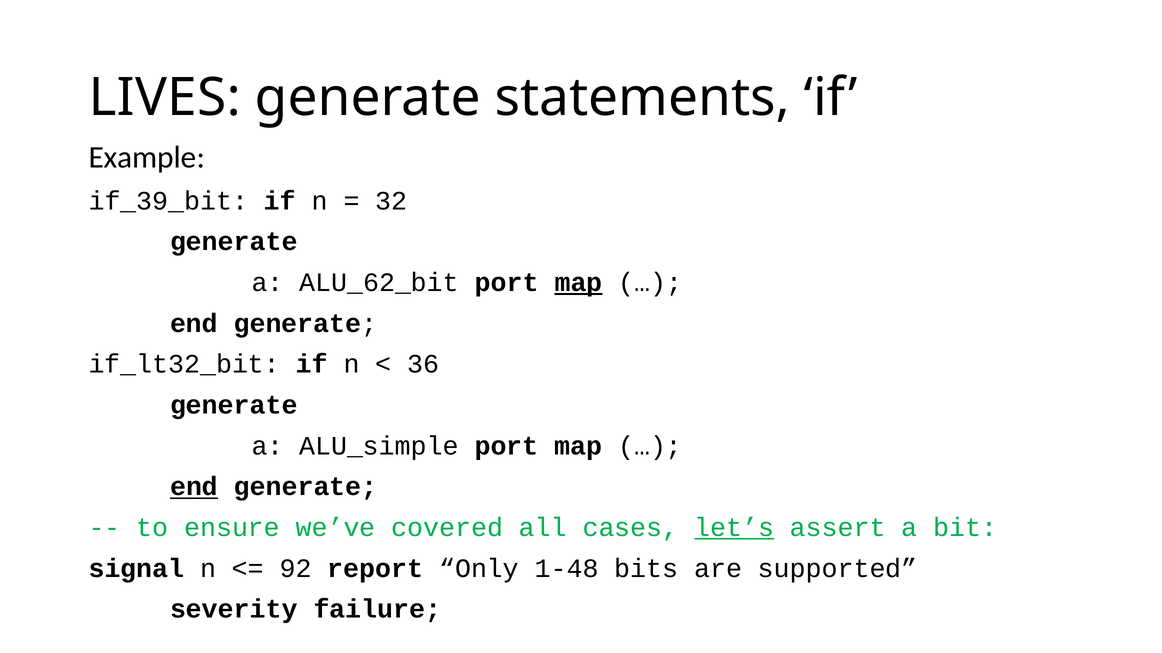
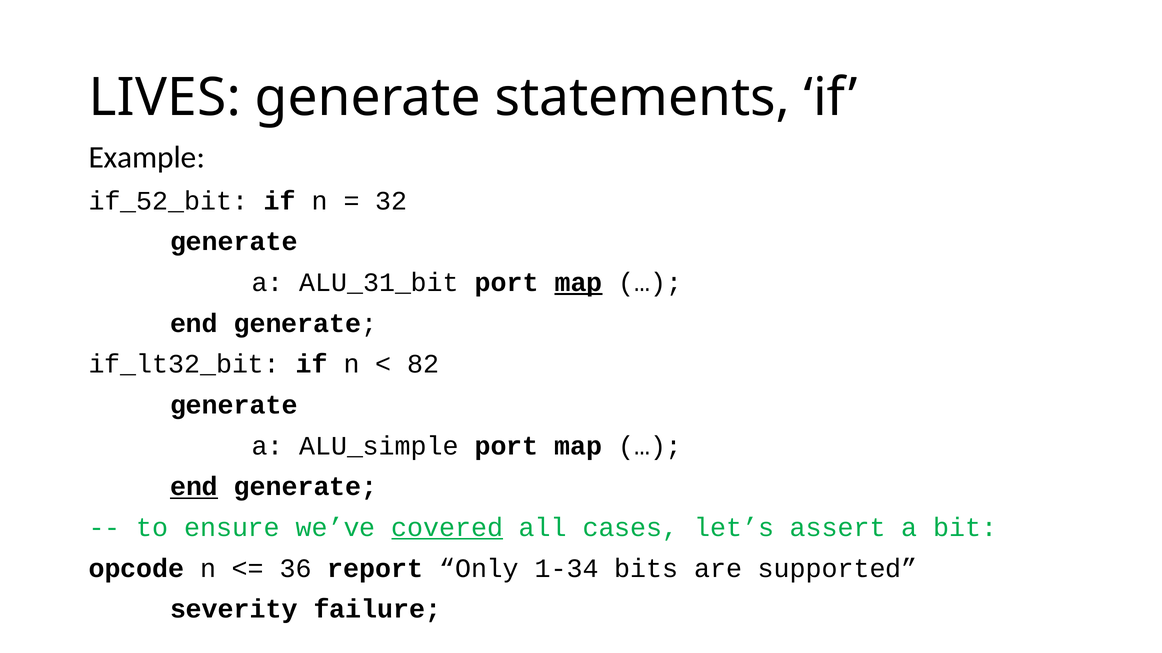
if_39_bit: if_39_bit -> if_52_bit
ALU_62_bit: ALU_62_bit -> ALU_31_bit
36: 36 -> 82
covered underline: none -> present
let’s underline: present -> none
signal: signal -> opcode
92: 92 -> 36
1-48: 1-48 -> 1-34
